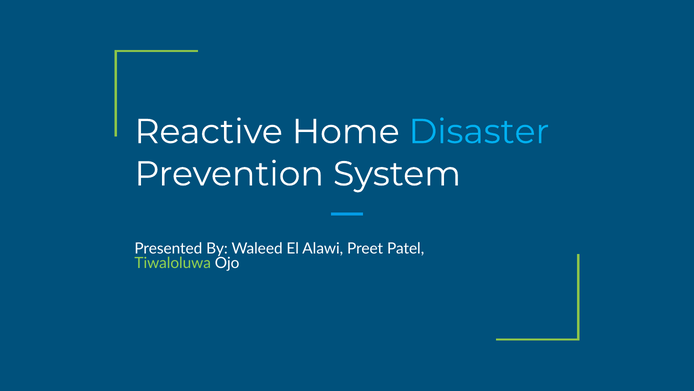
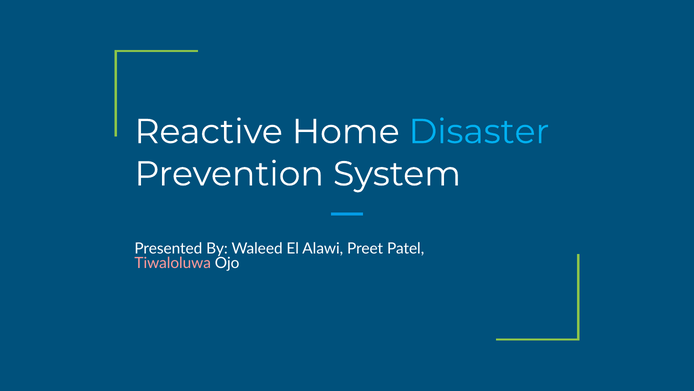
Tiwaloluwa colour: light green -> pink
